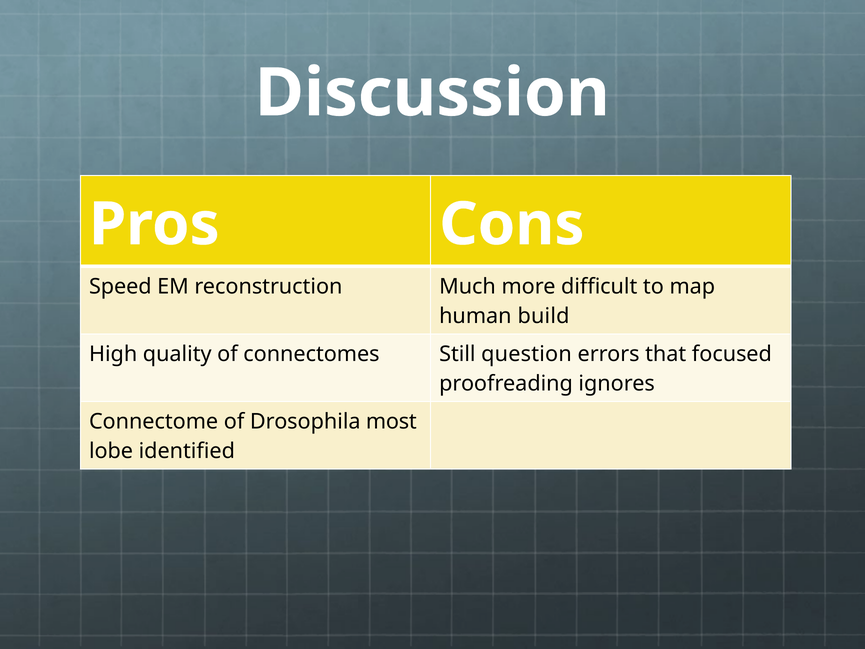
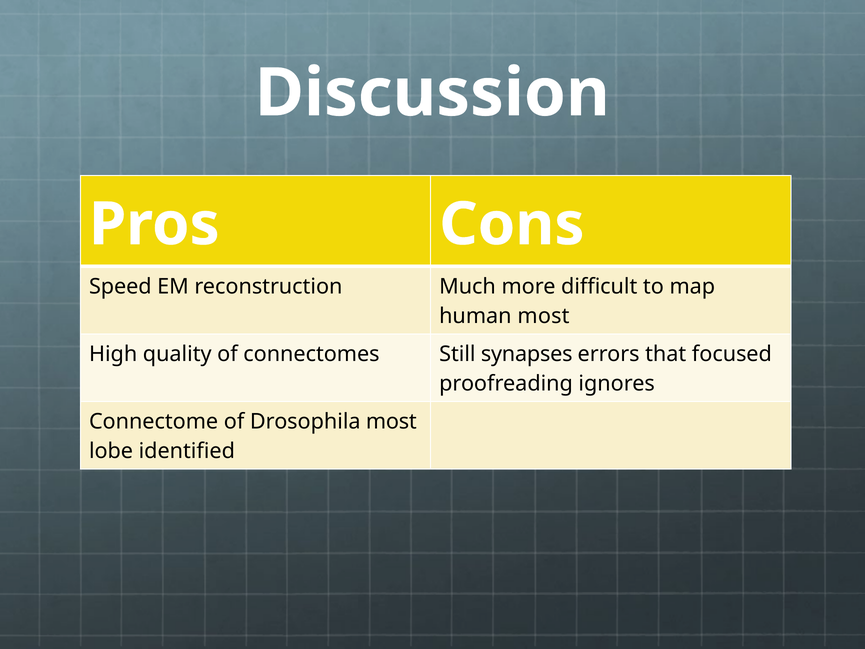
human build: build -> most
question: question -> synapses
